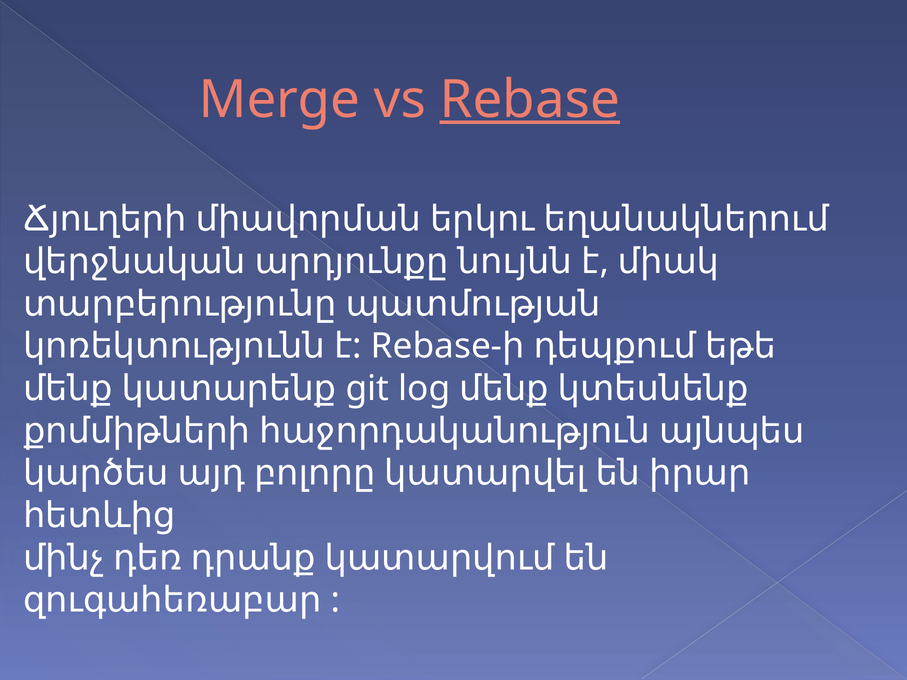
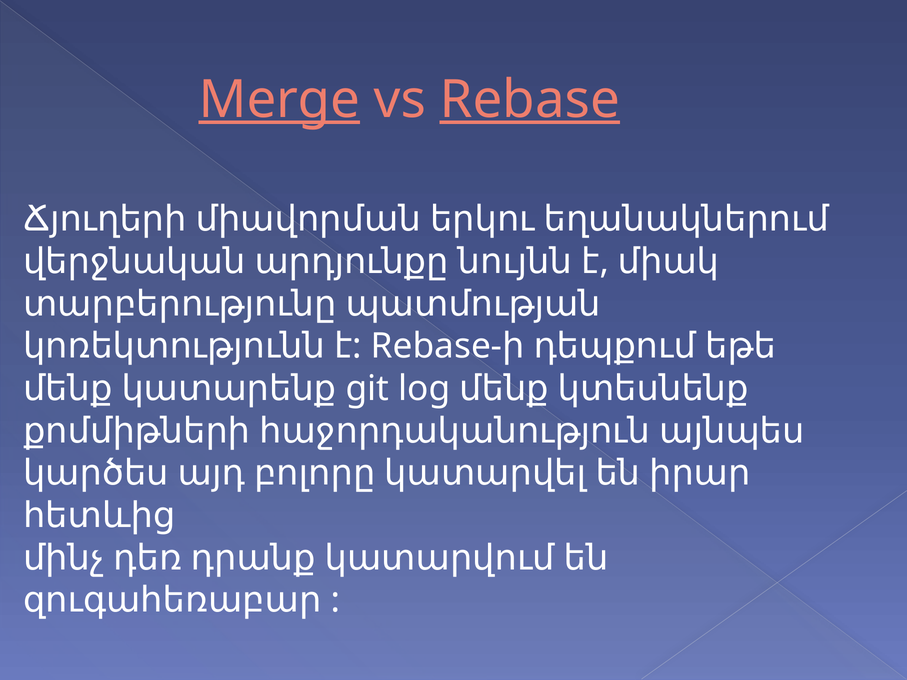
Merge underline: none -> present
